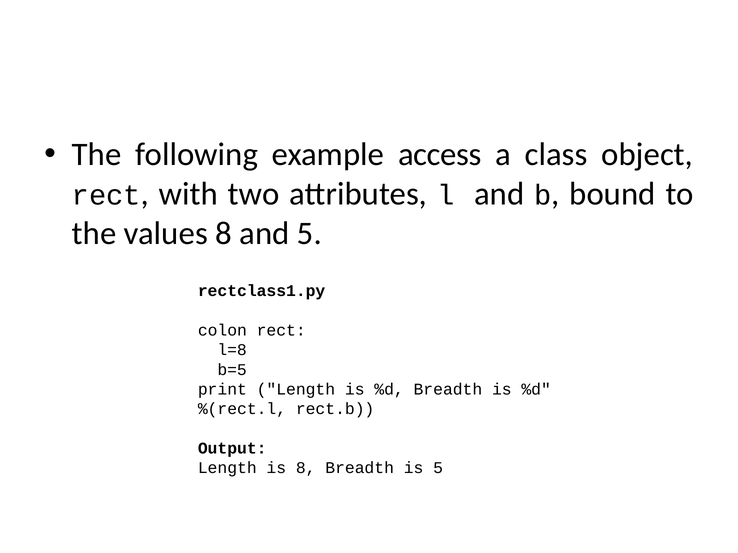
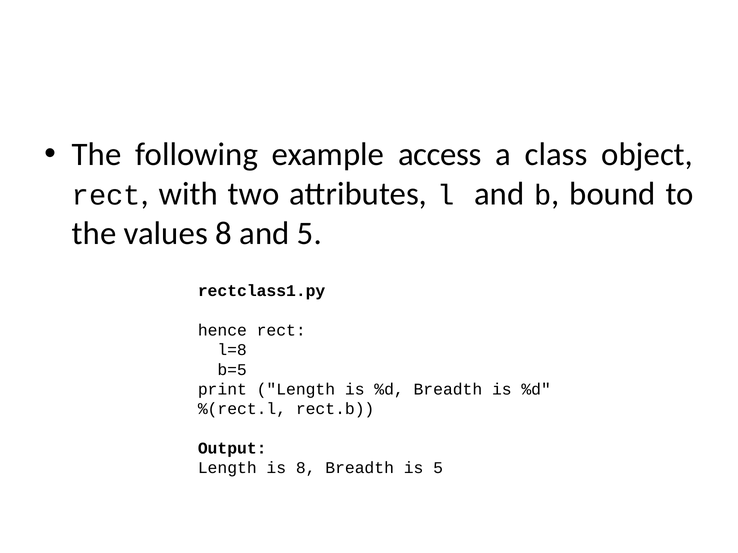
colon: colon -> hence
